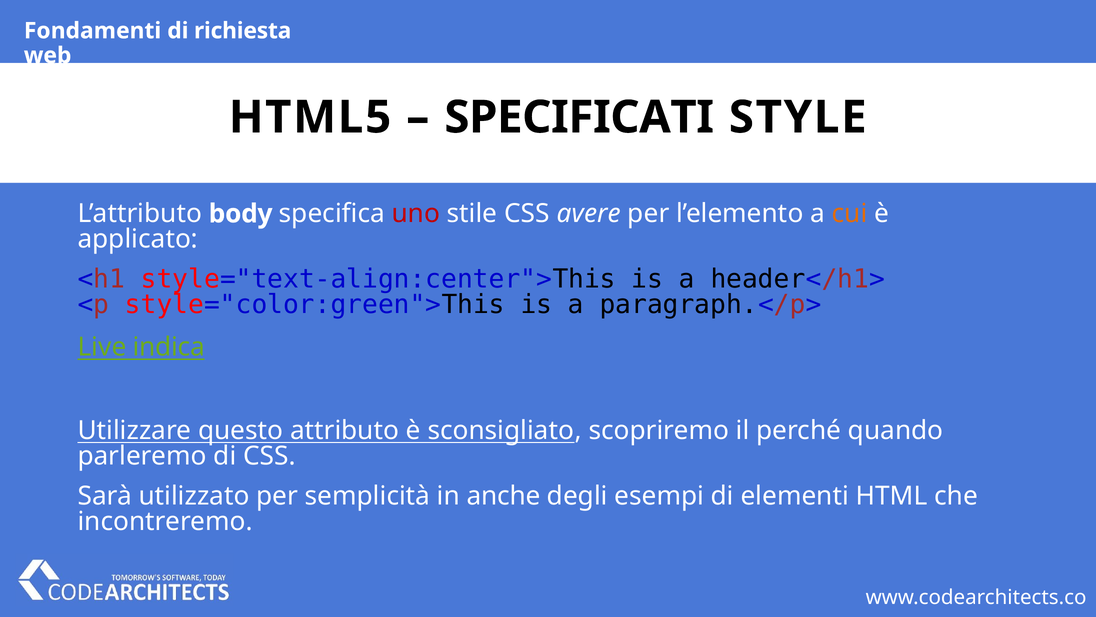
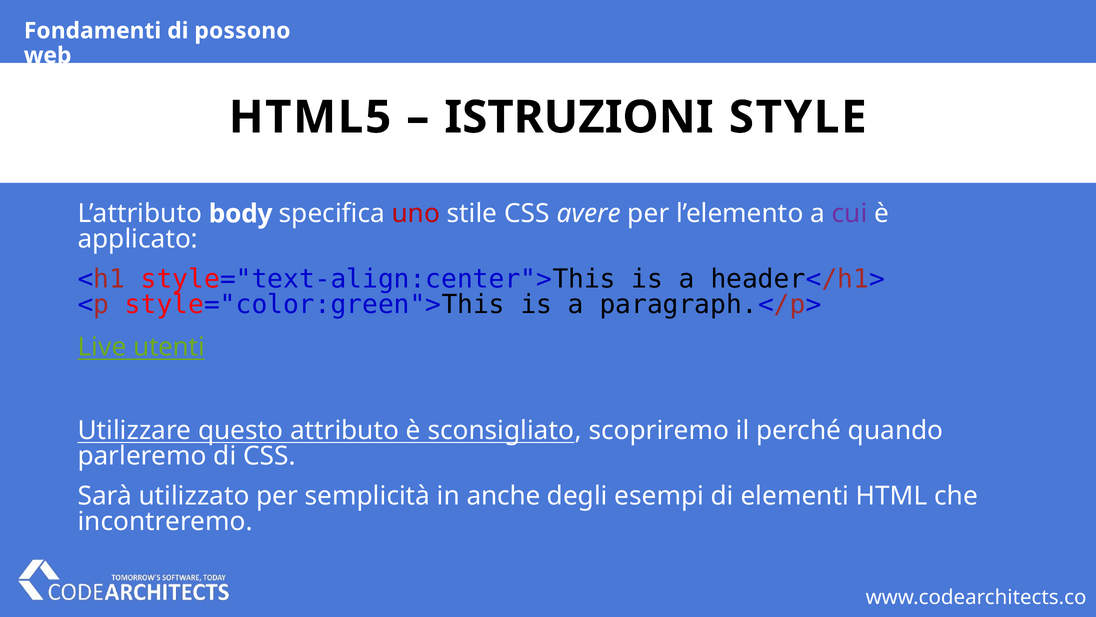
richiesta: richiesta -> possono
SPECIFICATI: SPECIFICATI -> ISTRUZIONI
cui colour: orange -> purple
indica: indica -> utenti
